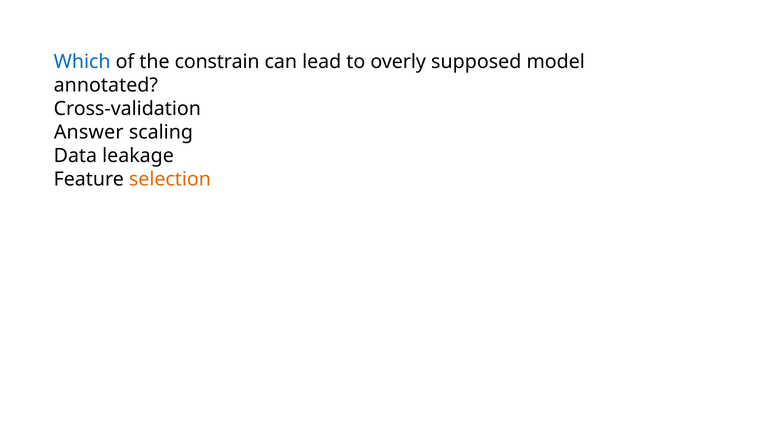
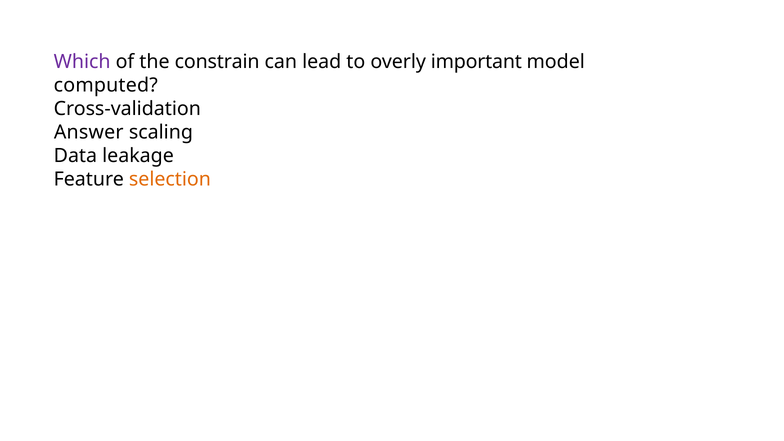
Which colour: blue -> purple
supposed: supposed -> important
annotated: annotated -> computed
